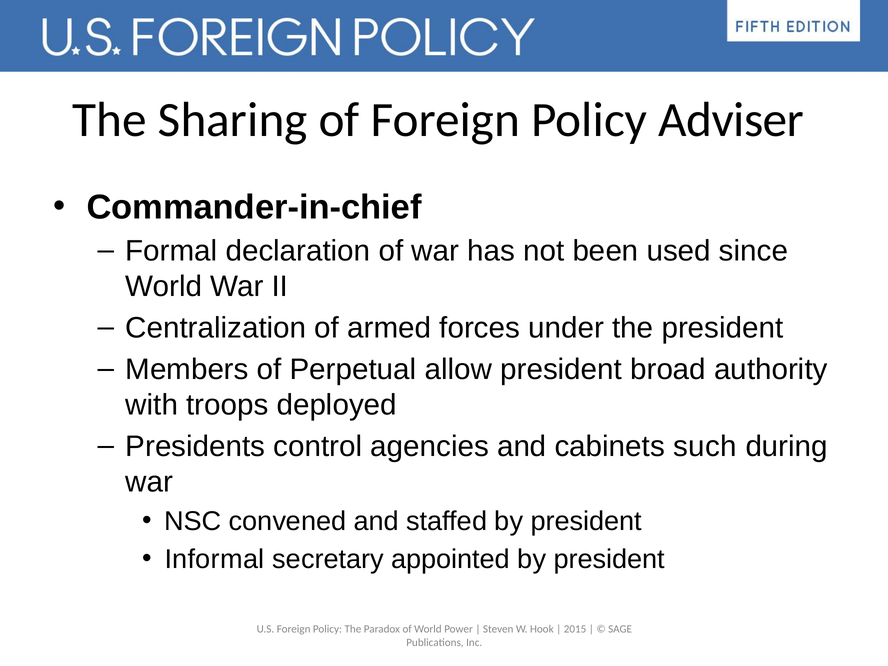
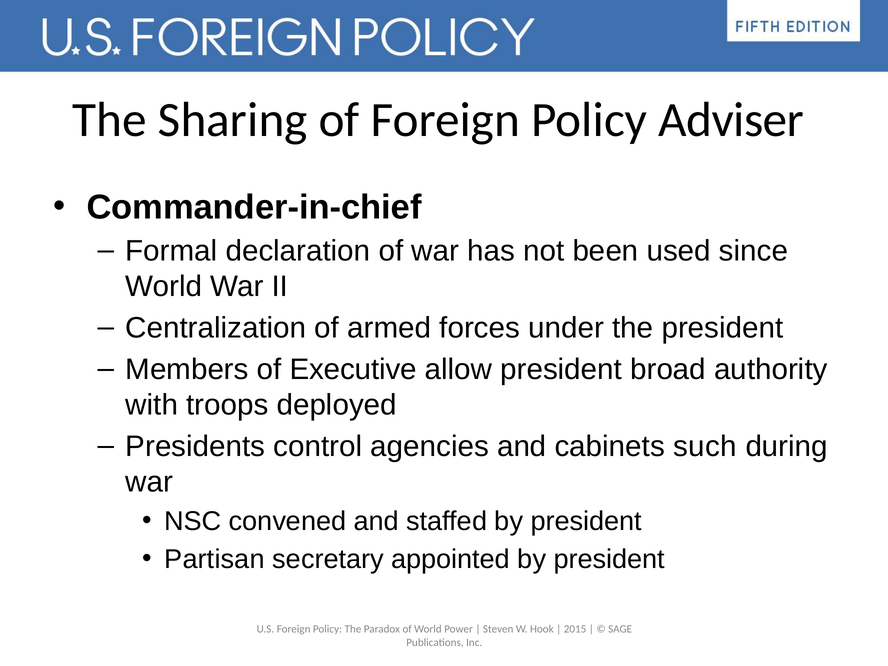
Perpetual: Perpetual -> Executive
Informal: Informal -> Partisan
